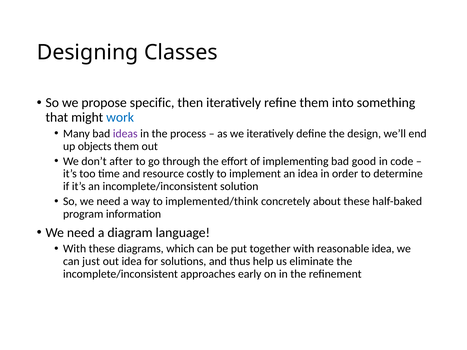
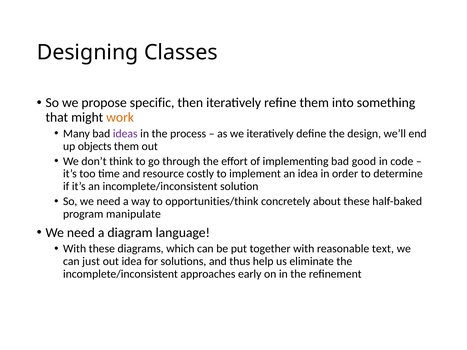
work colour: blue -> orange
after: after -> think
implemented/think: implemented/think -> opportunities/think
information: information -> manipulate
reasonable idea: idea -> text
